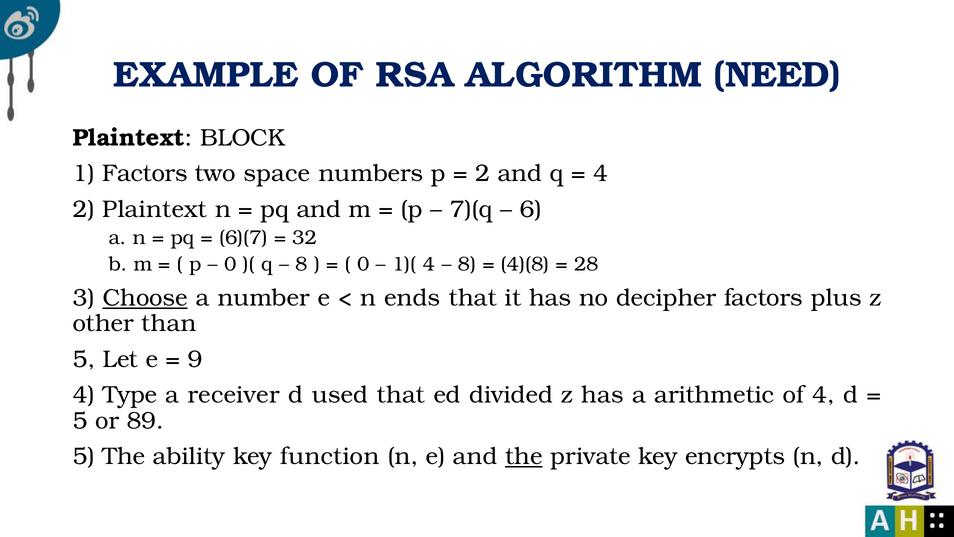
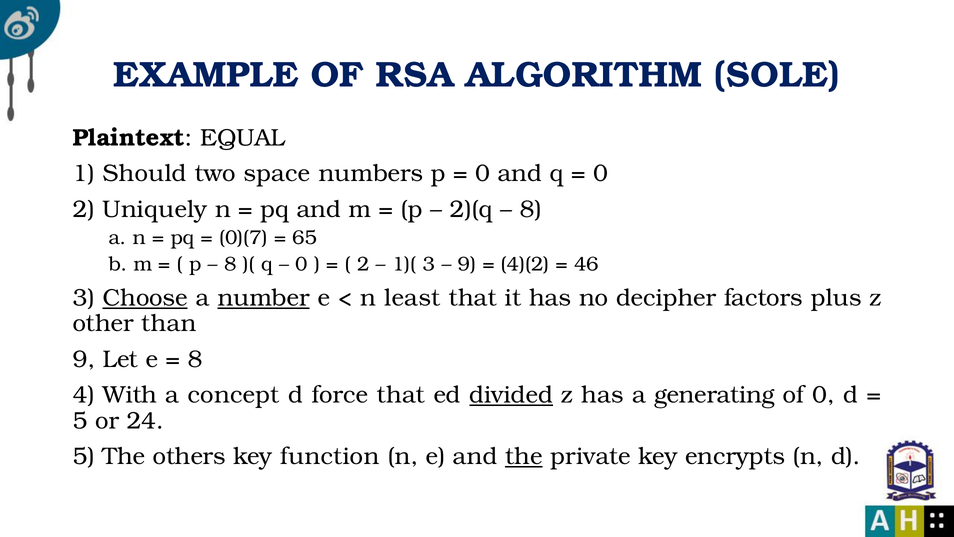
NEED: NEED -> SOLE
BLOCK: BLOCK -> EQUAL
1 Factors: Factors -> Should
2 at (483, 173): 2 -> 0
4 at (600, 173): 4 -> 0
2 Plaintext: Plaintext -> Uniquely
7)(q: 7)(q -> 2)(q
6 at (531, 209): 6 -> 8
6)(7: 6)(7 -> 0)(7
32: 32 -> 65
0 at (230, 264): 0 -> 8
8 at (302, 264): 8 -> 0
0 at (363, 264): 0 -> 2
1)( 4: 4 -> 3
8 at (467, 264): 8 -> 9
4)(8: 4)(8 -> 4)(2
28: 28 -> 46
number underline: none -> present
ends: ends -> least
5 at (84, 359): 5 -> 9
9 at (195, 359): 9 -> 8
Type: Type -> With
receiver: receiver -> concept
used: used -> force
divided underline: none -> present
arithmetic: arithmetic -> generating
of 4: 4 -> 0
89: 89 -> 24
ability: ability -> others
